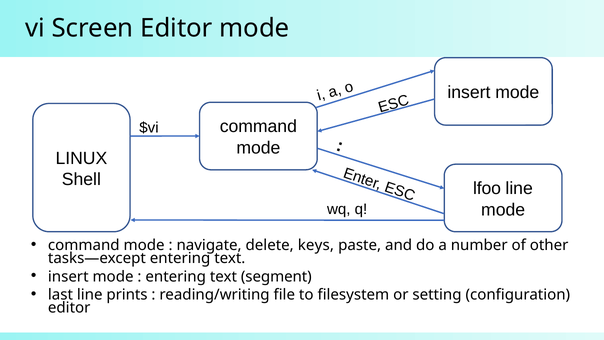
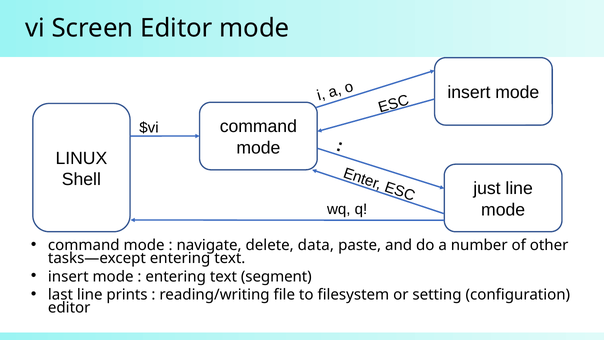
lfoo: lfoo -> just
keys: keys -> data
